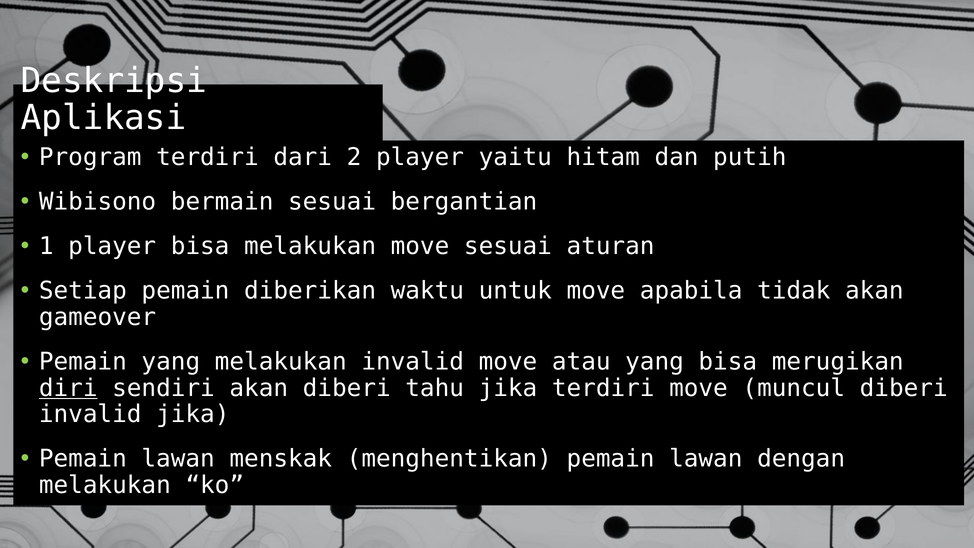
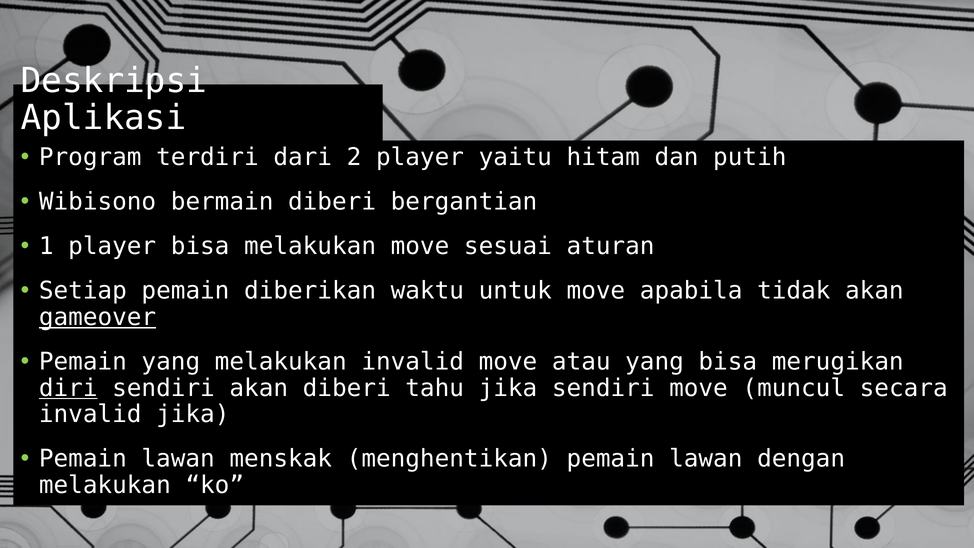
bermain sesuai: sesuai -> diberi
gameover underline: none -> present
jika terdiri: terdiri -> sendiri
muncul diberi: diberi -> secara
